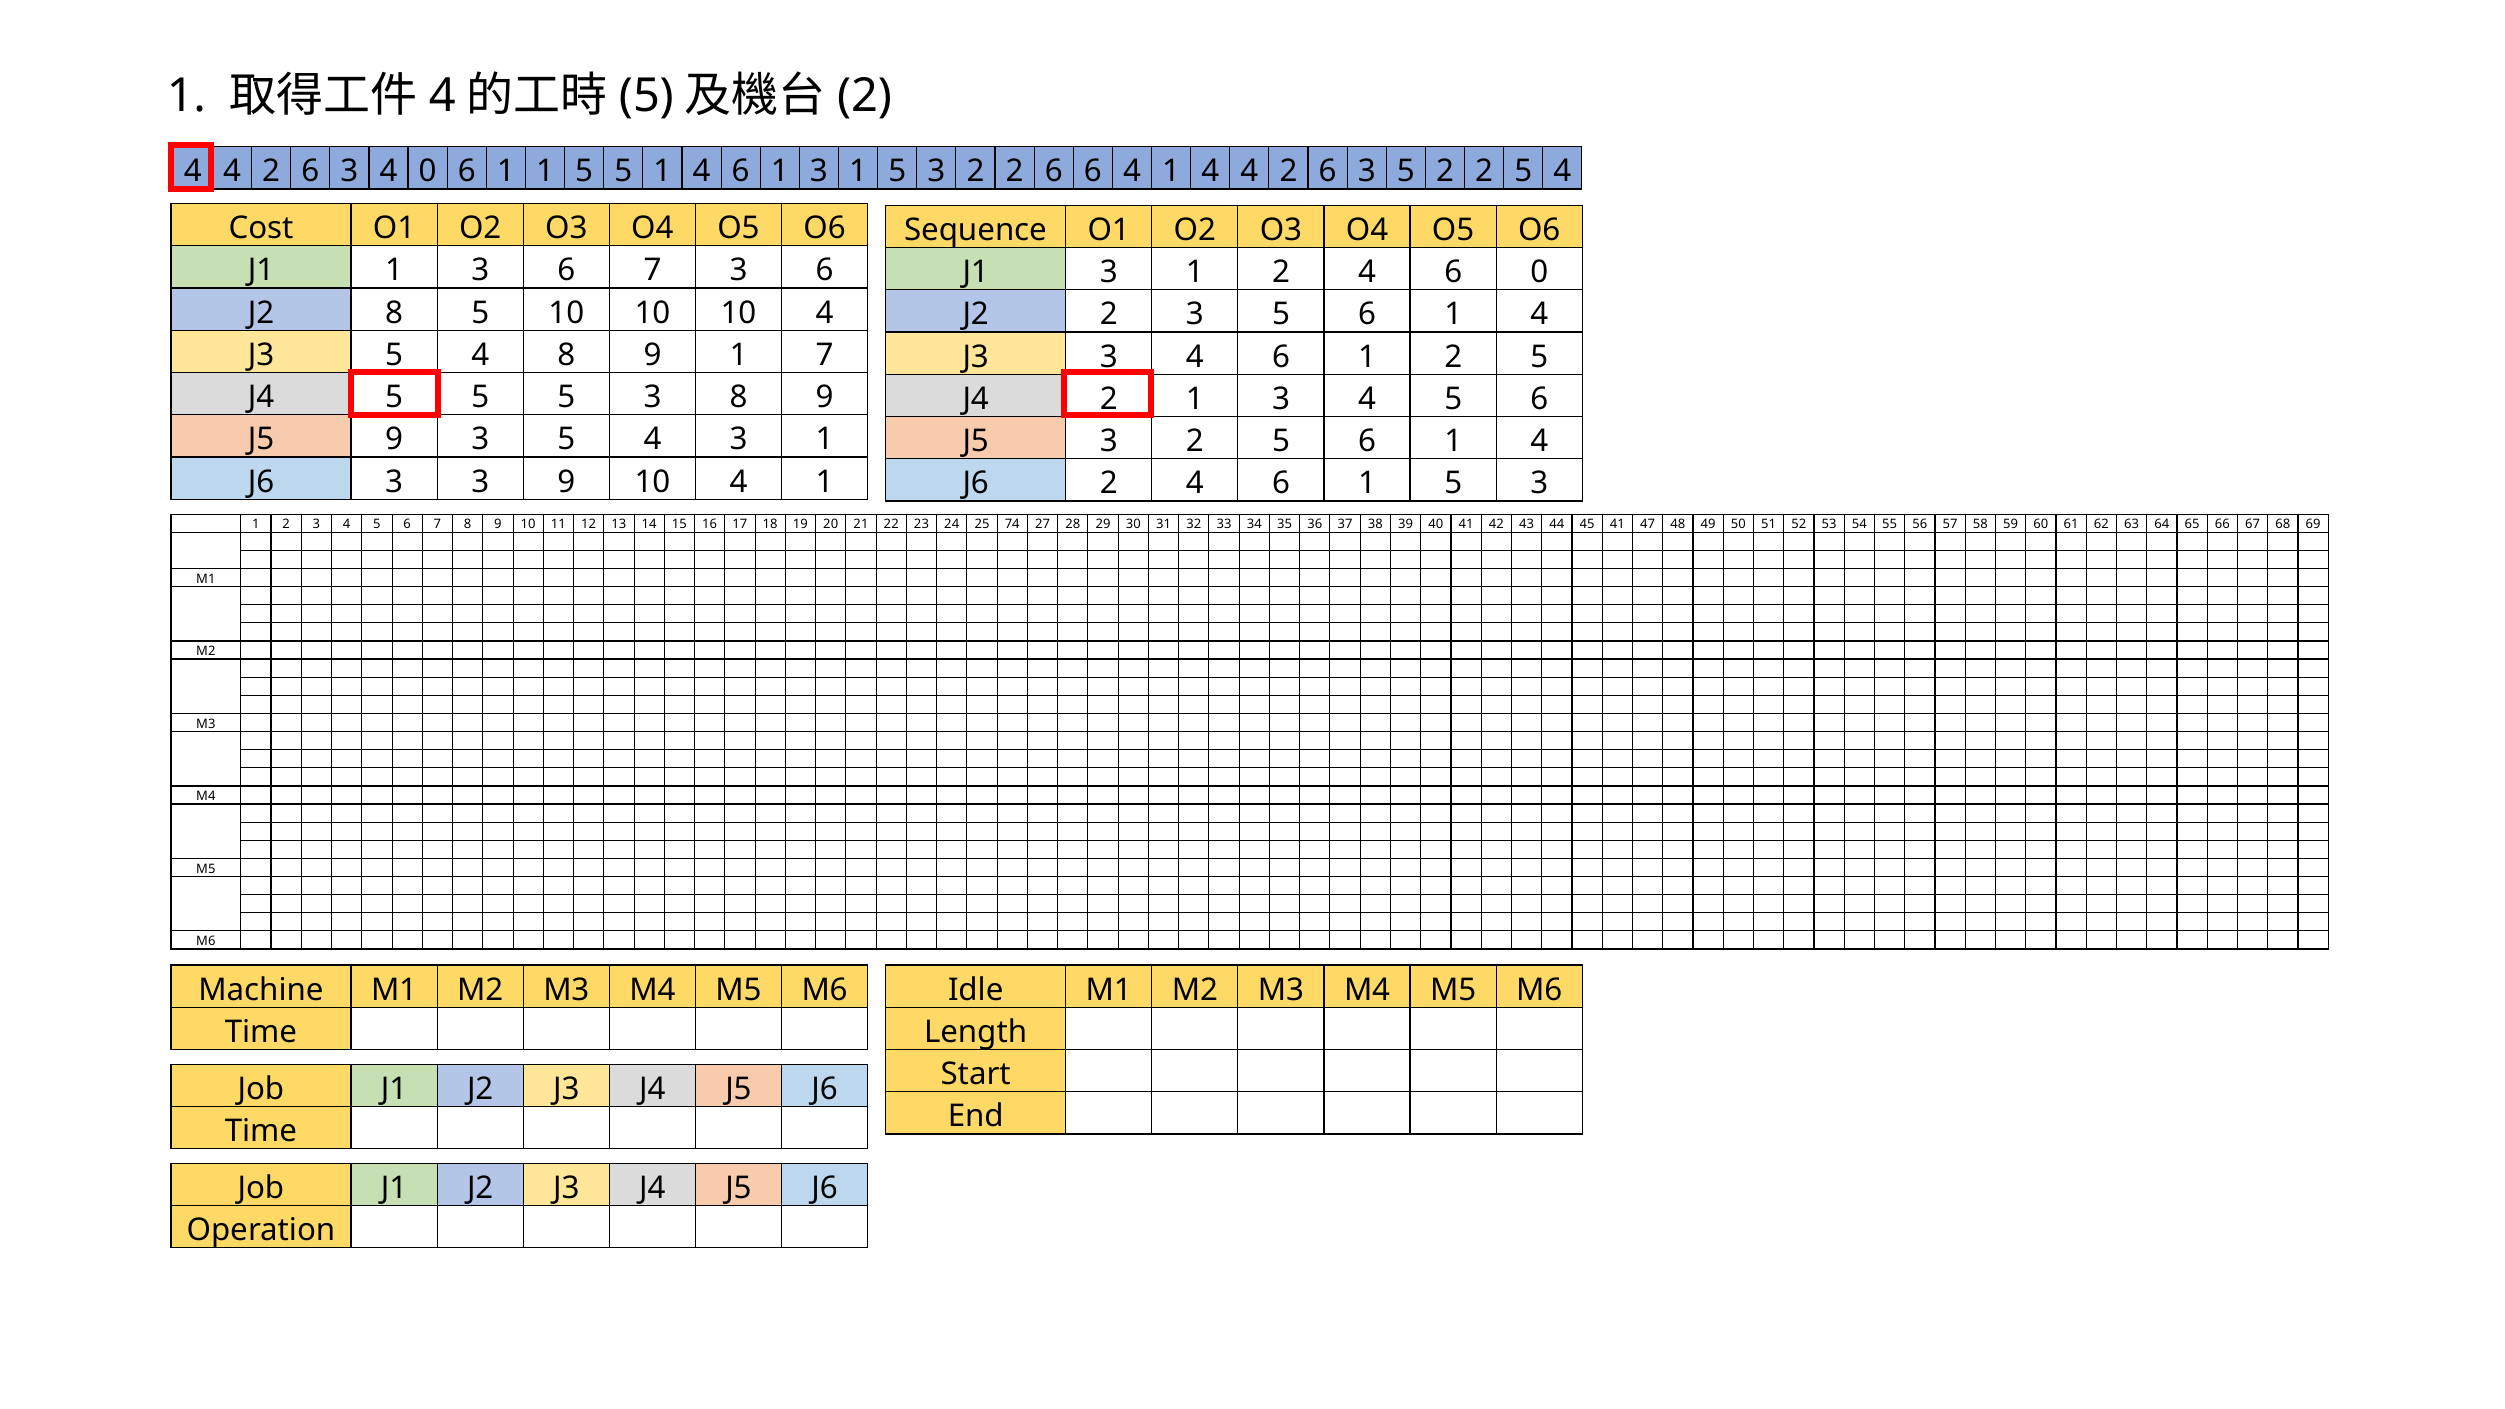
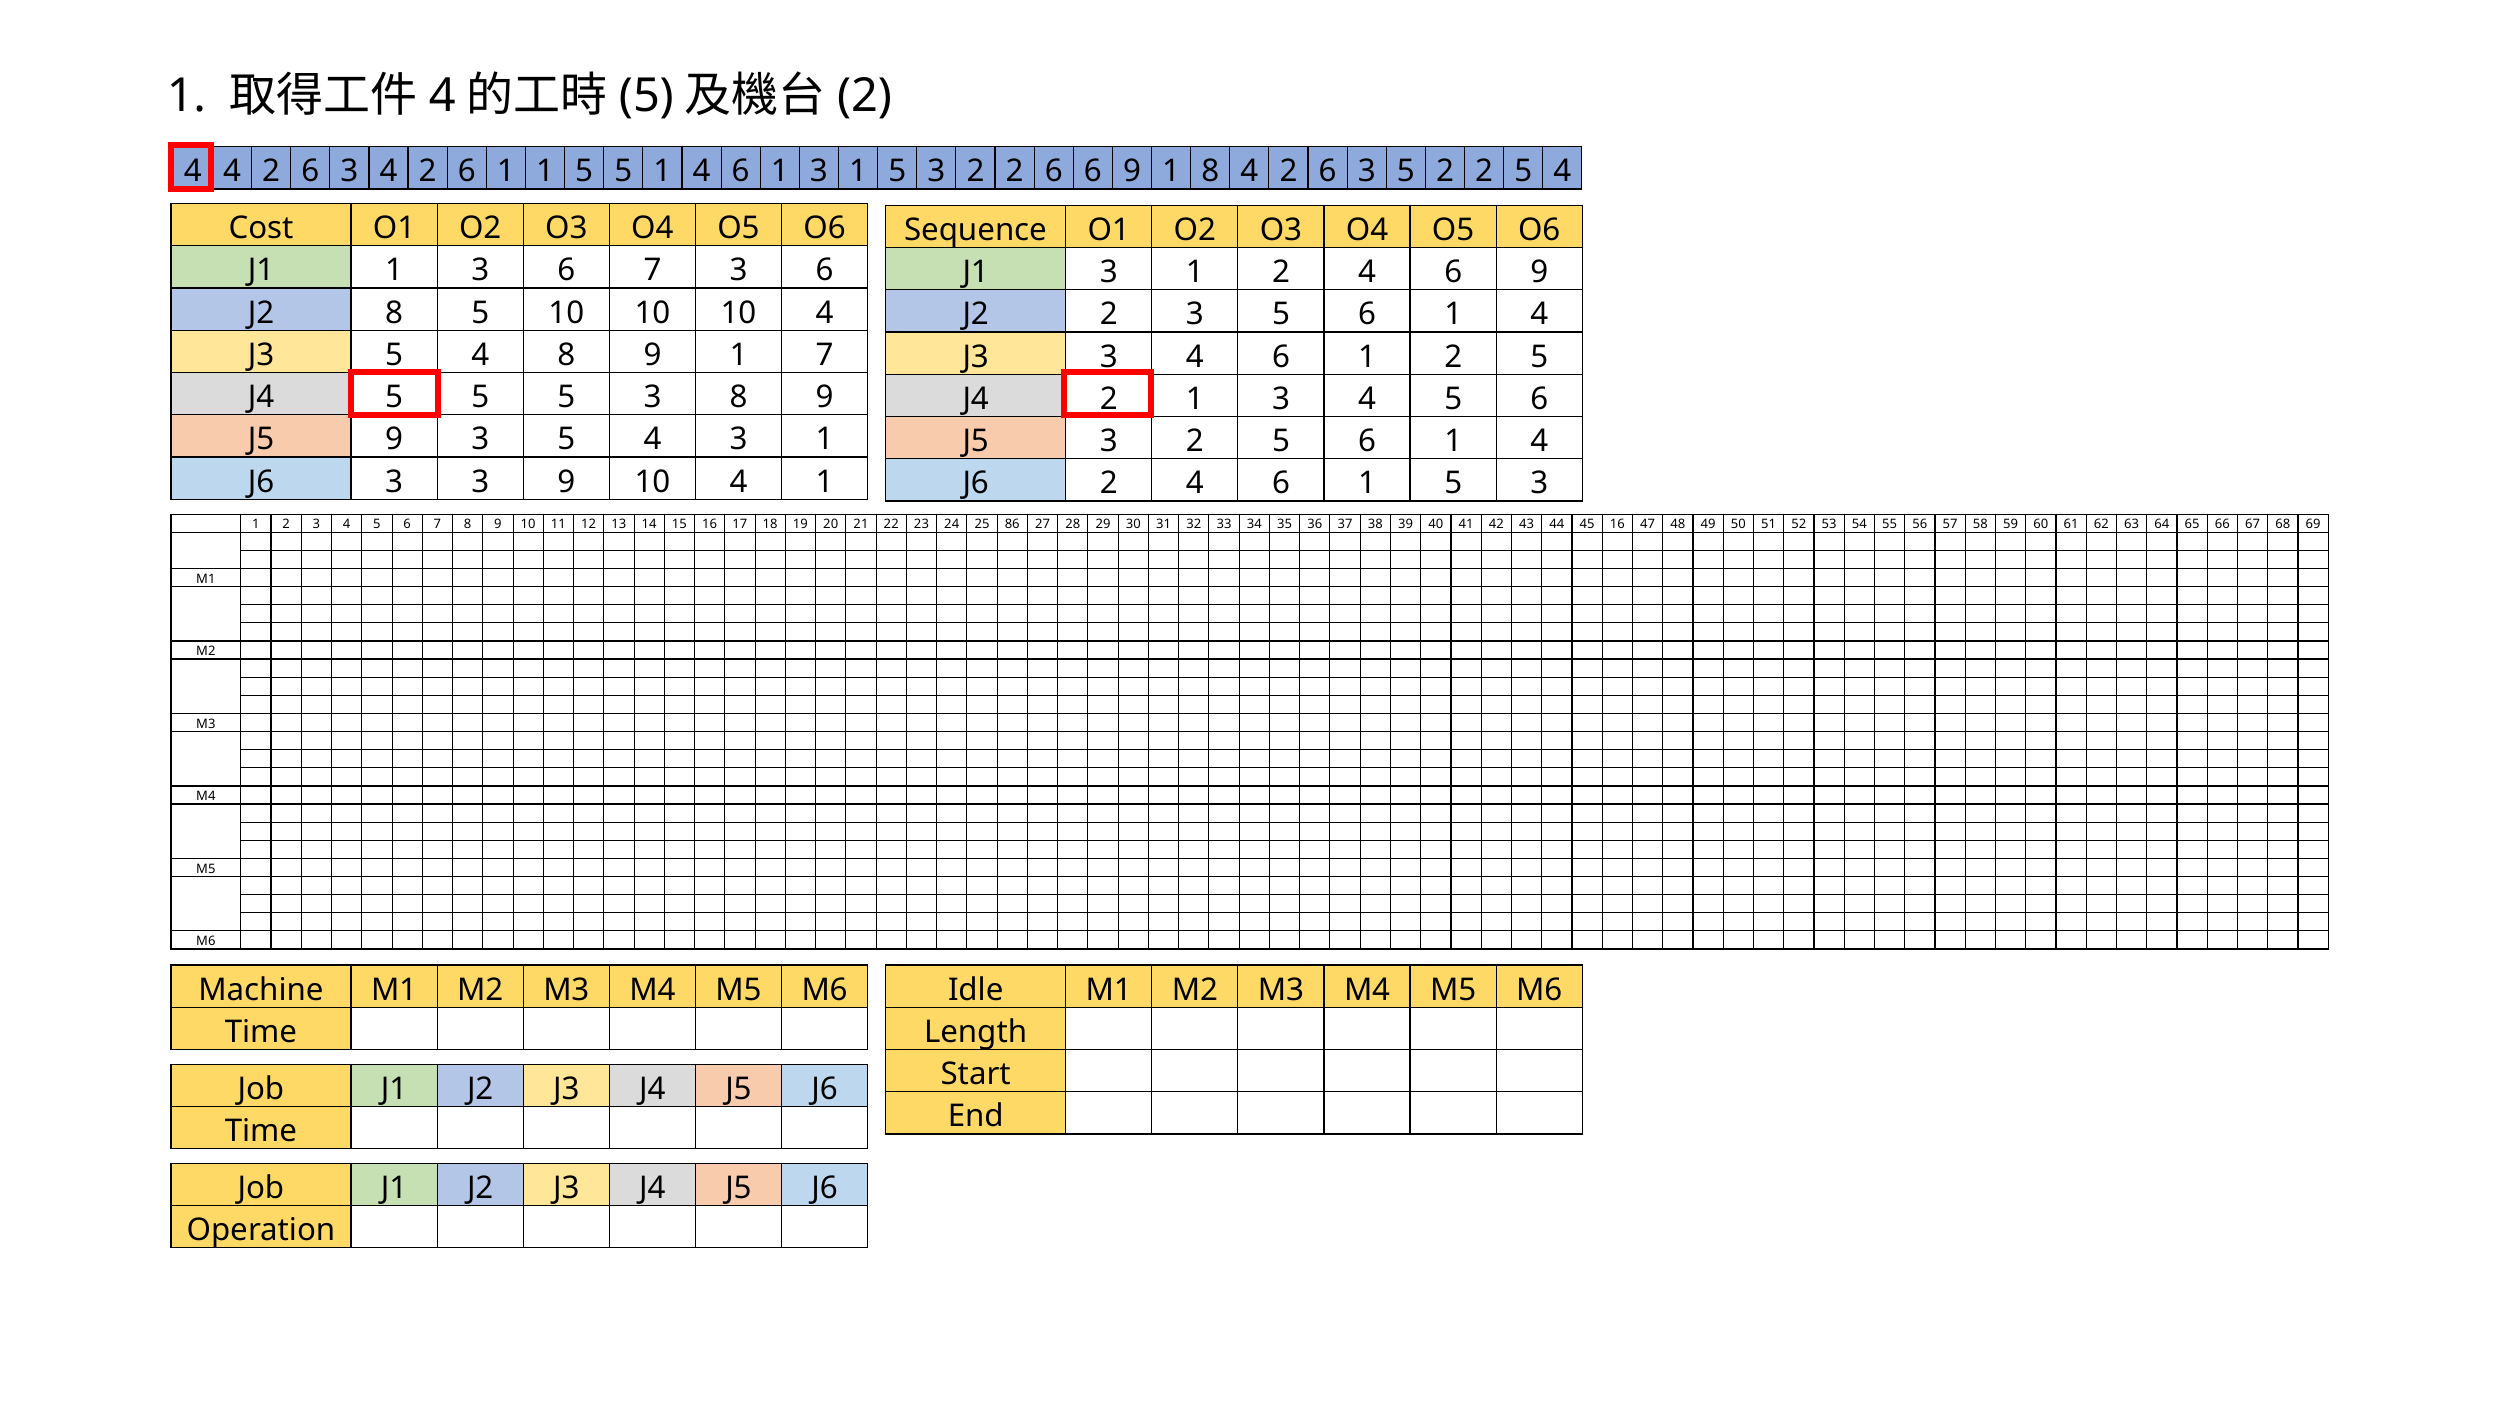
3 4 0: 0 -> 2
6 6 4: 4 -> 9
4 at (1210, 171): 4 -> 8
4 6 0: 0 -> 9
74: 74 -> 86
45 41: 41 -> 16
